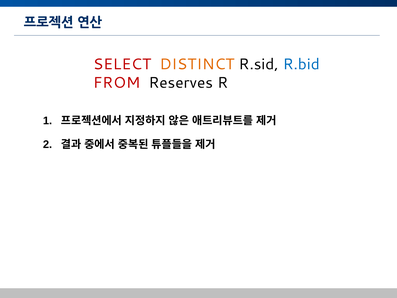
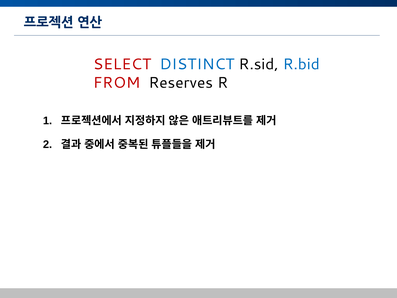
DISTINCT colour: orange -> blue
